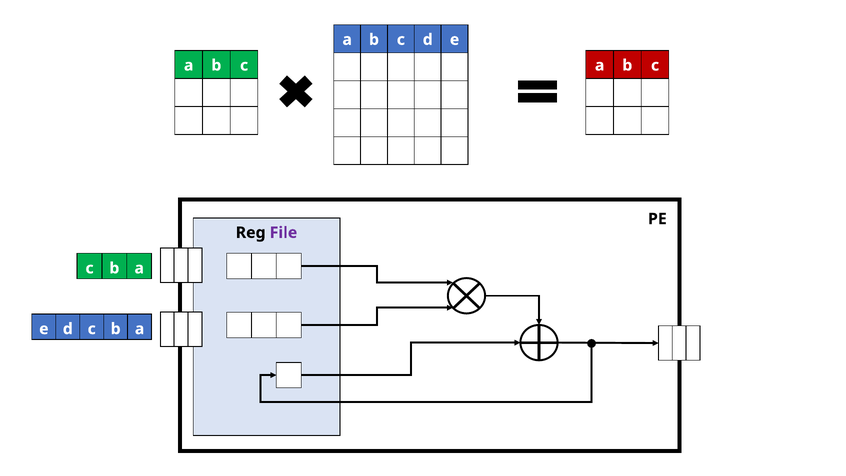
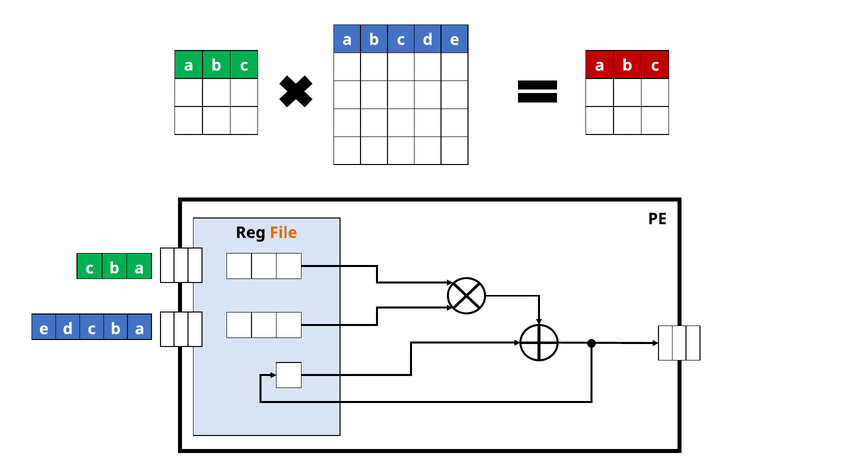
File colour: purple -> orange
